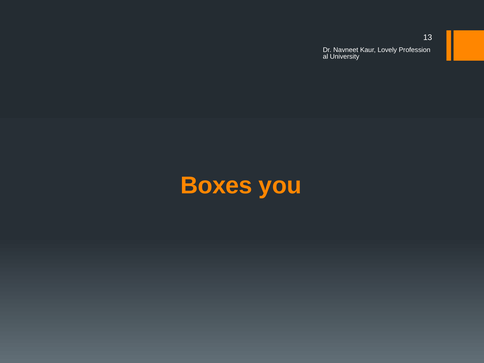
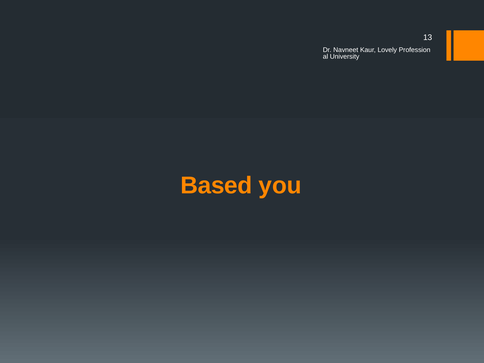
Boxes: Boxes -> Based
